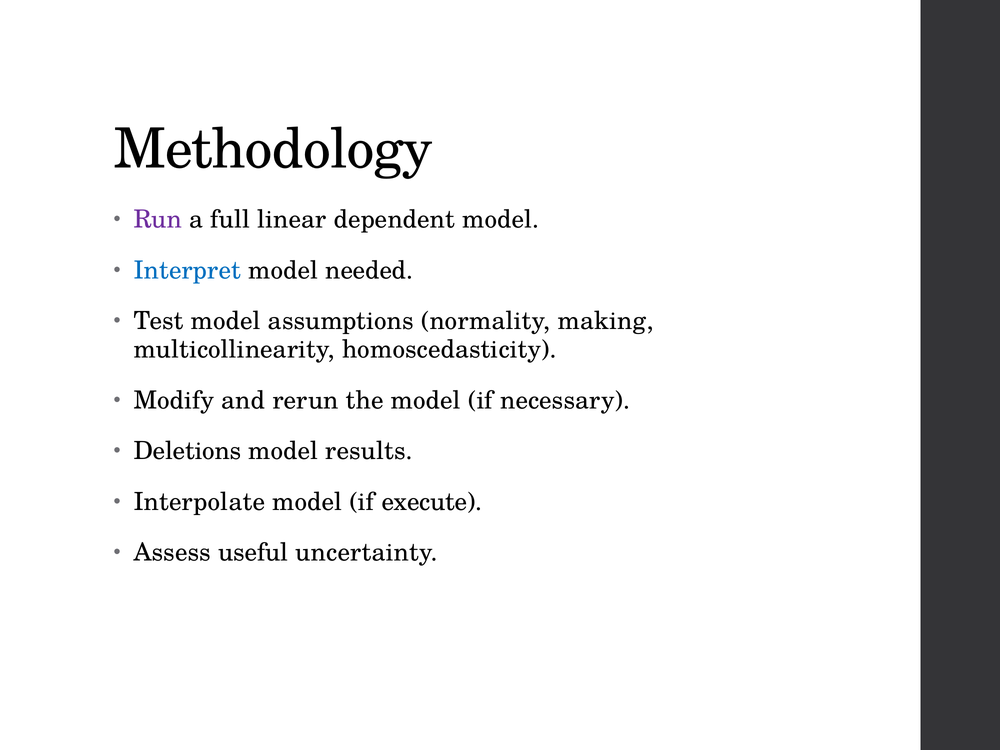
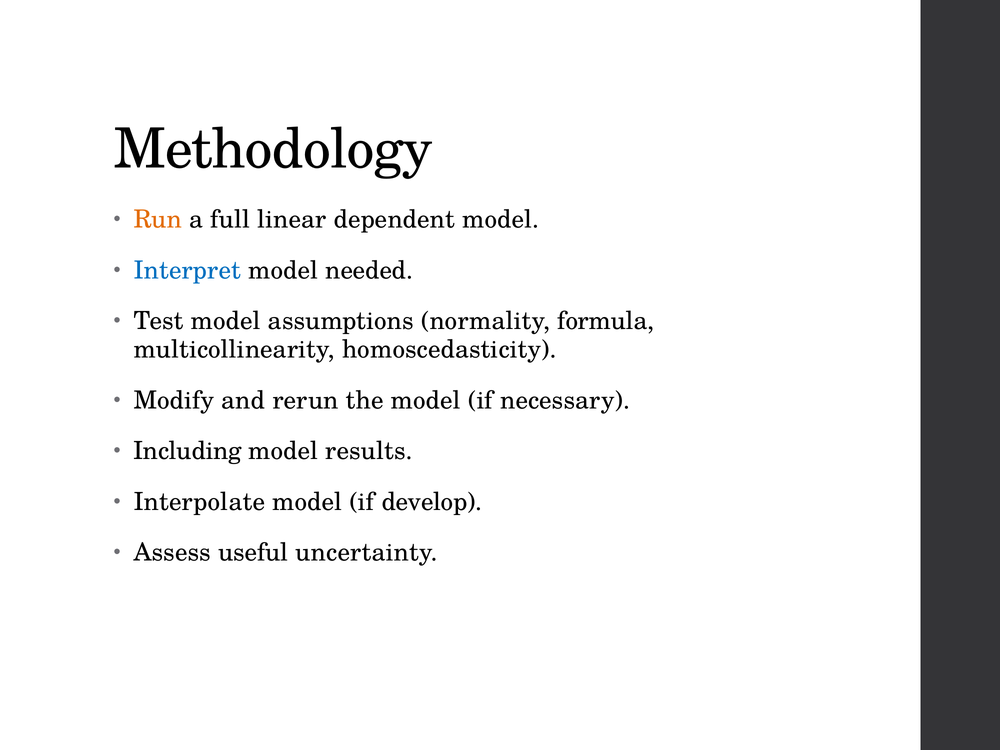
Run colour: purple -> orange
making: making -> formula
Deletions: Deletions -> Including
execute: execute -> develop
